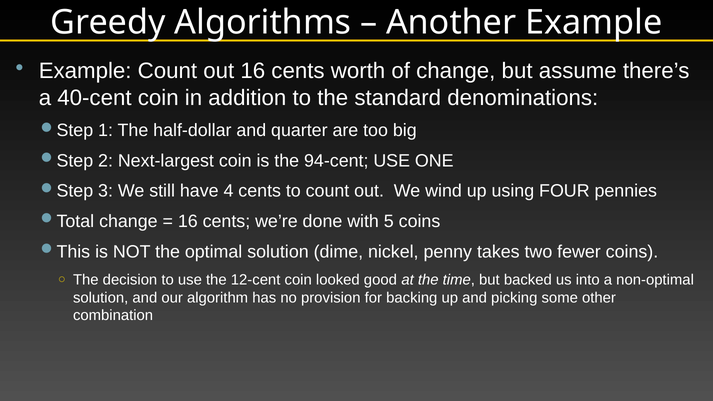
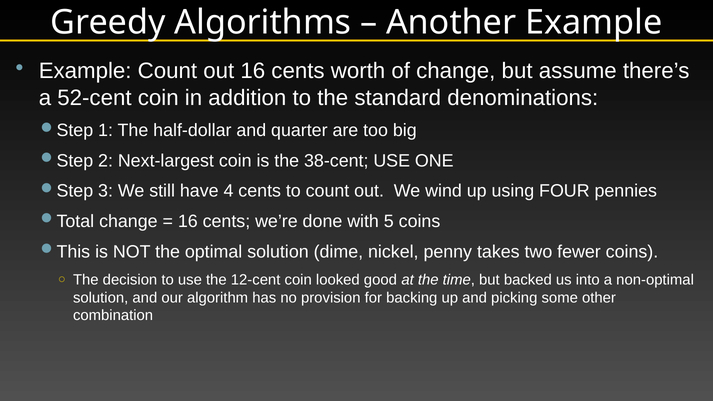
40-cent: 40-cent -> 52-cent
94-cent: 94-cent -> 38-cent
